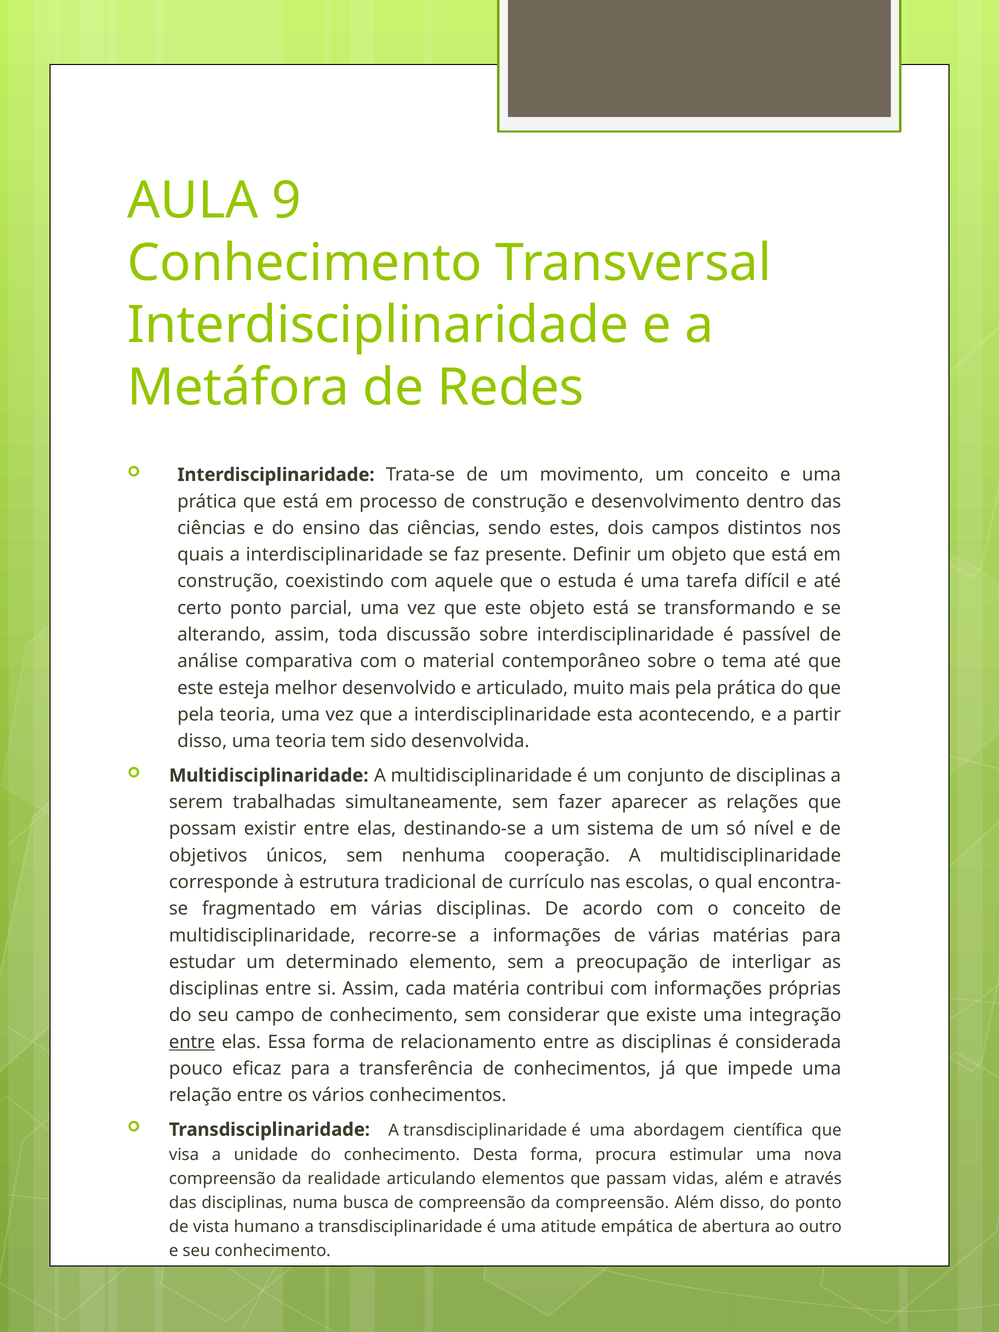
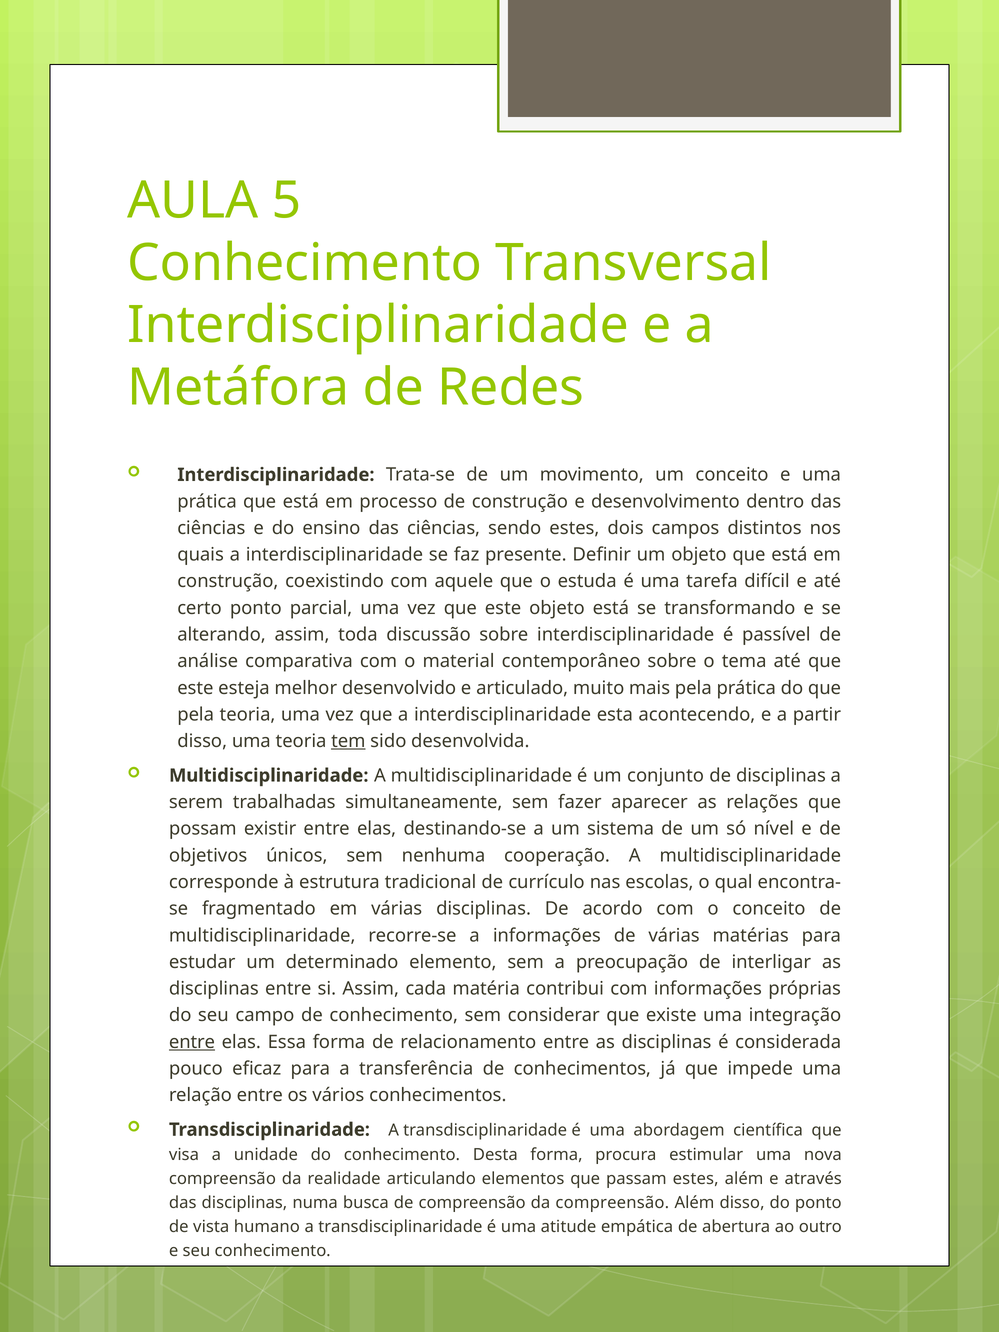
9: 9 -> 5
tem underline: none -> present
passam vidas: vidas -> estes
